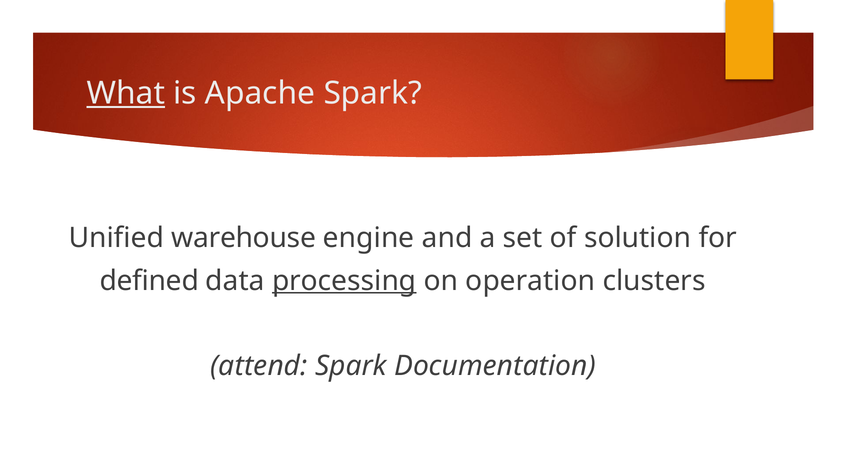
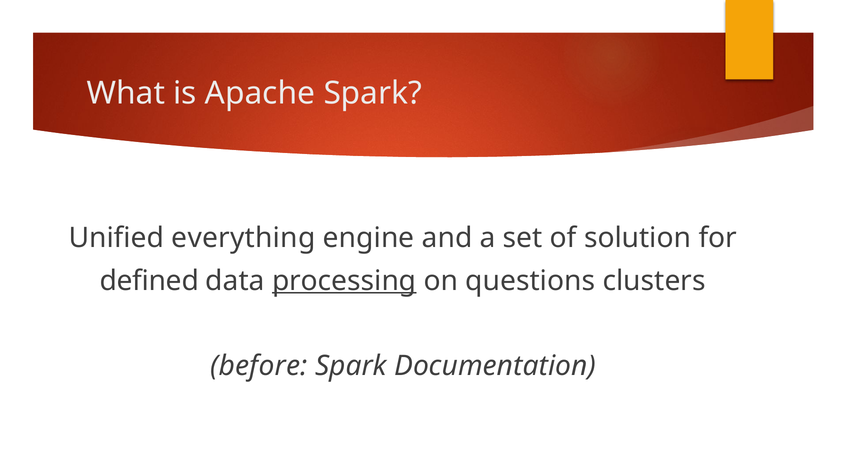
What underline: present -> none
warehouse: warehouse -> everything
operation: operation -> questions
attend: attend -> before
